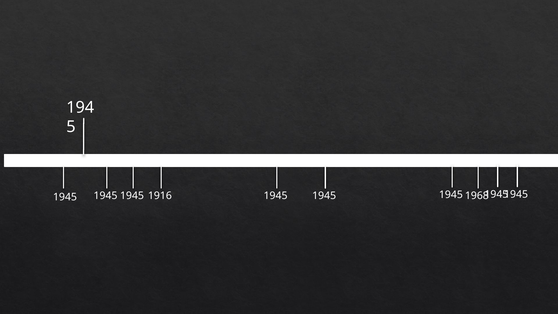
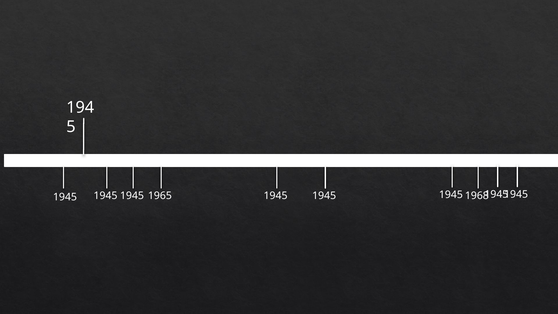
1916: 1916 -> 1965
